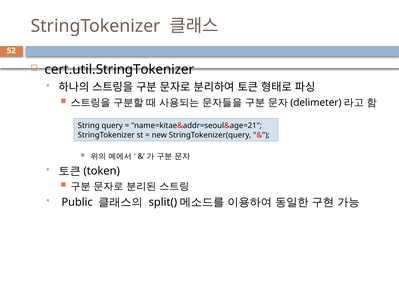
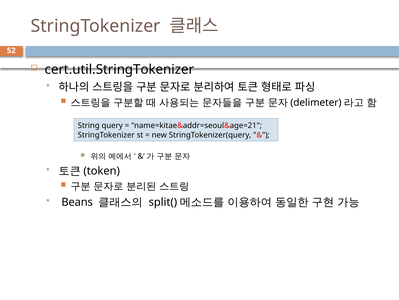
Public: Public -> Beans
